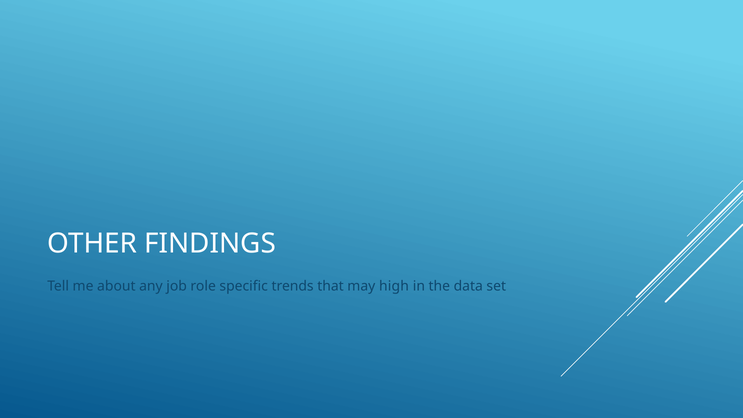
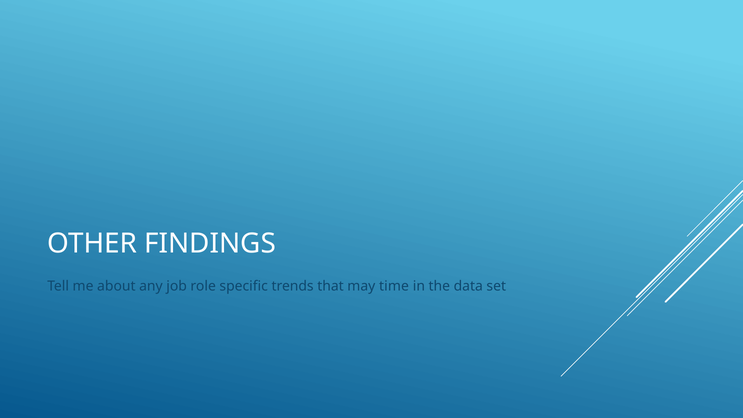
high: high -> time
